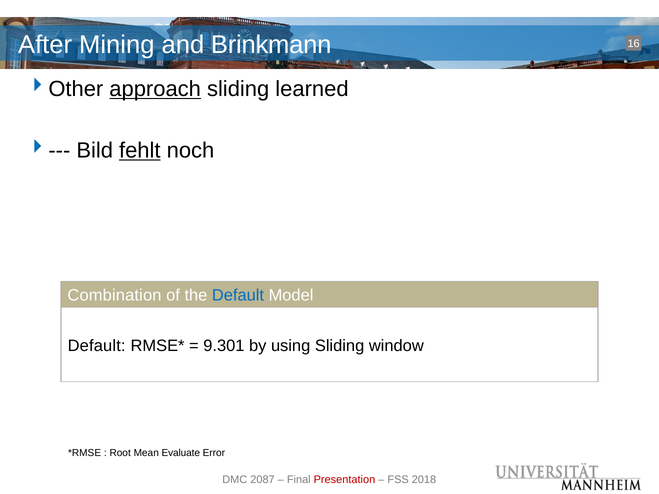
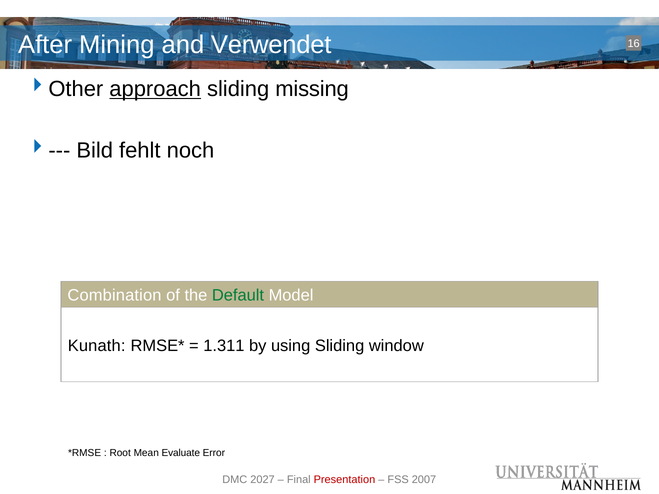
Brinkmann: Brinkmann -> Verwendet
learned: learned -> missing
fehlt underline: present -> none
Default at (238, 296) colour: blue -> green
Default at (97, 346): Default -> Kunath
9.301: 9.301 -> 1.311
2087: 2087 -> 2027
2018: 2018 -> 2007
